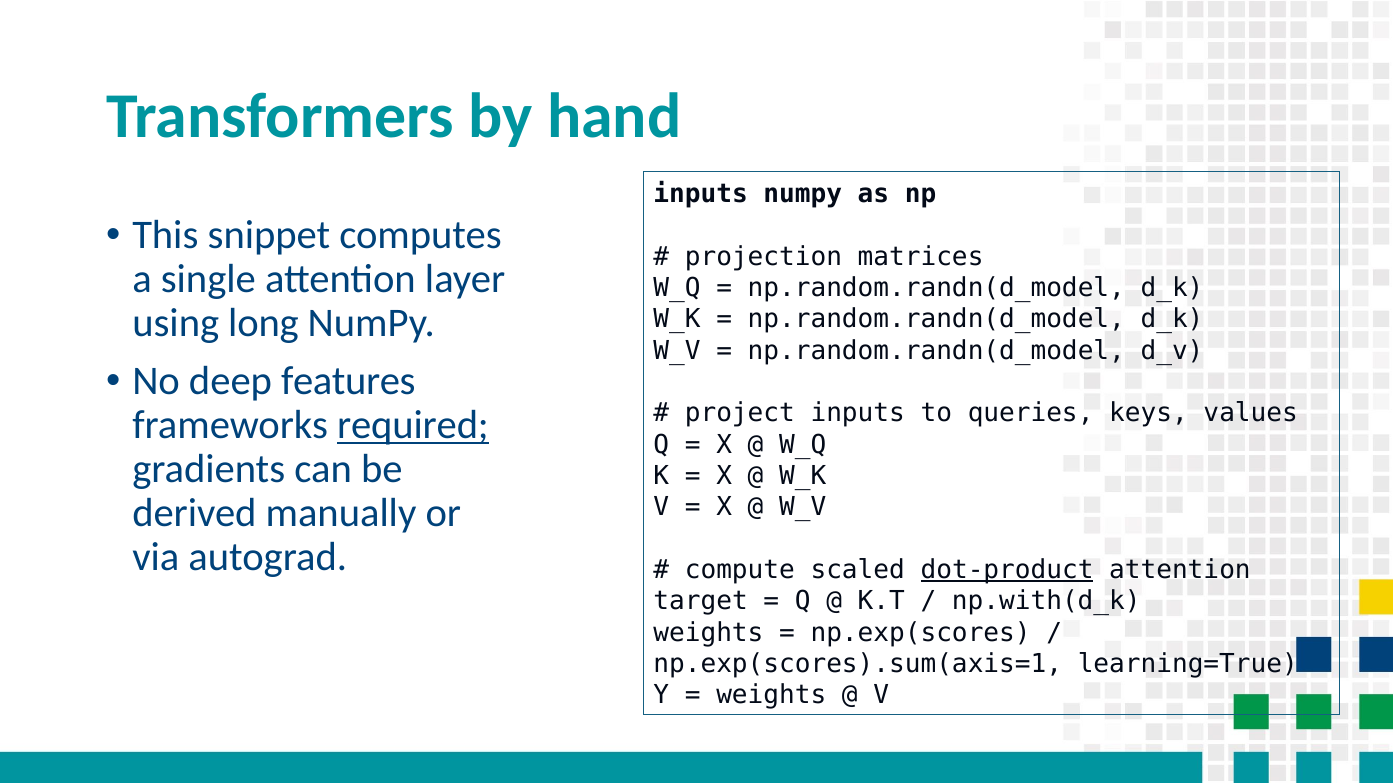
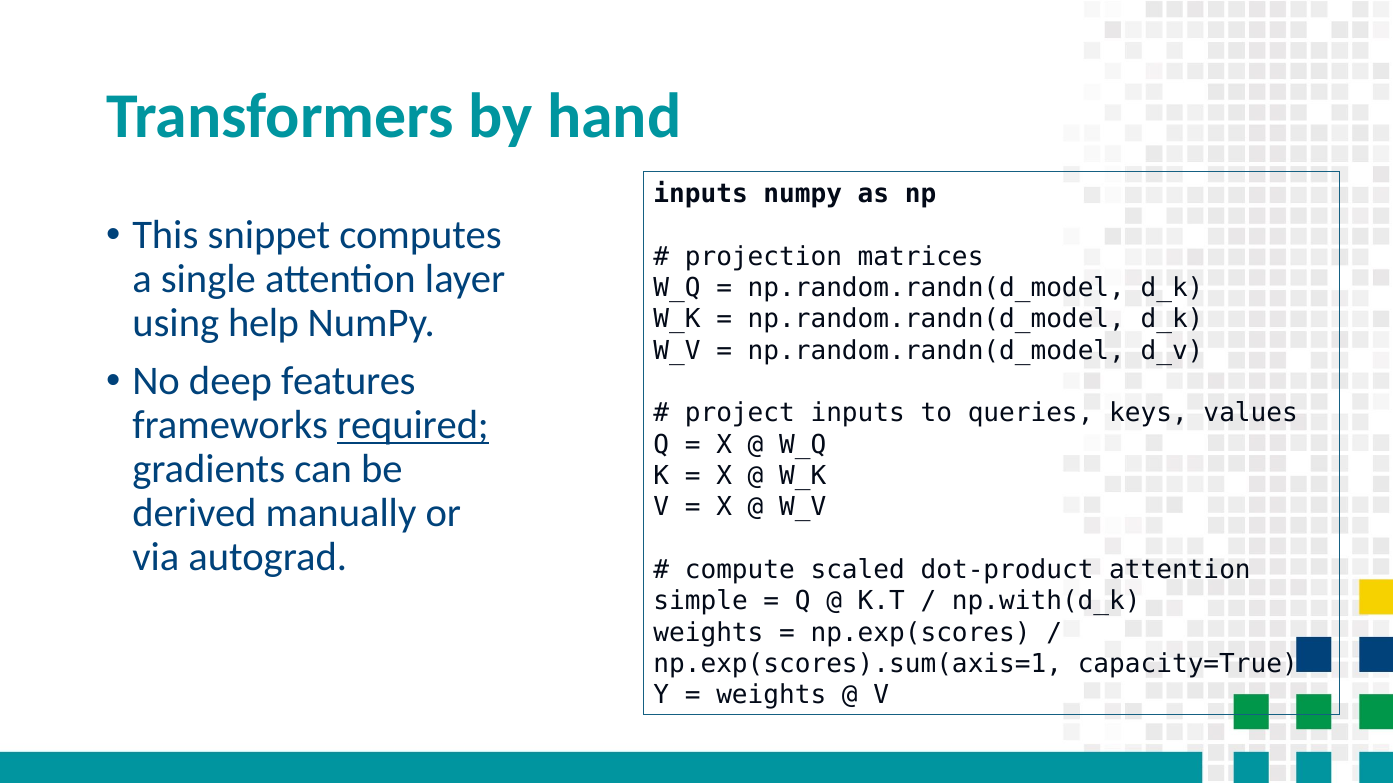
long: long -> help
dot‑product underline: present -> none
target: target -> simple
learning=True: learning=True -> capacity=True
